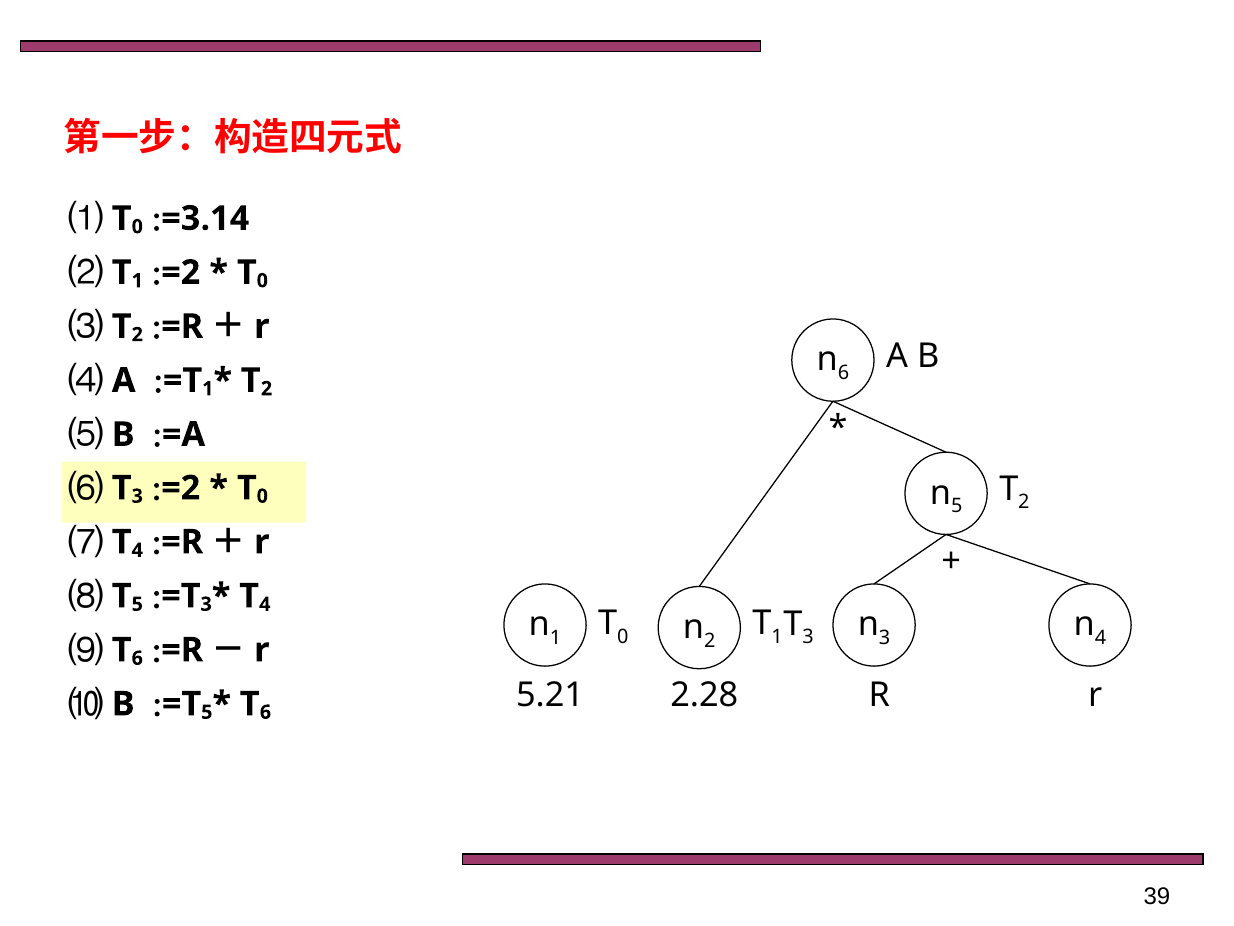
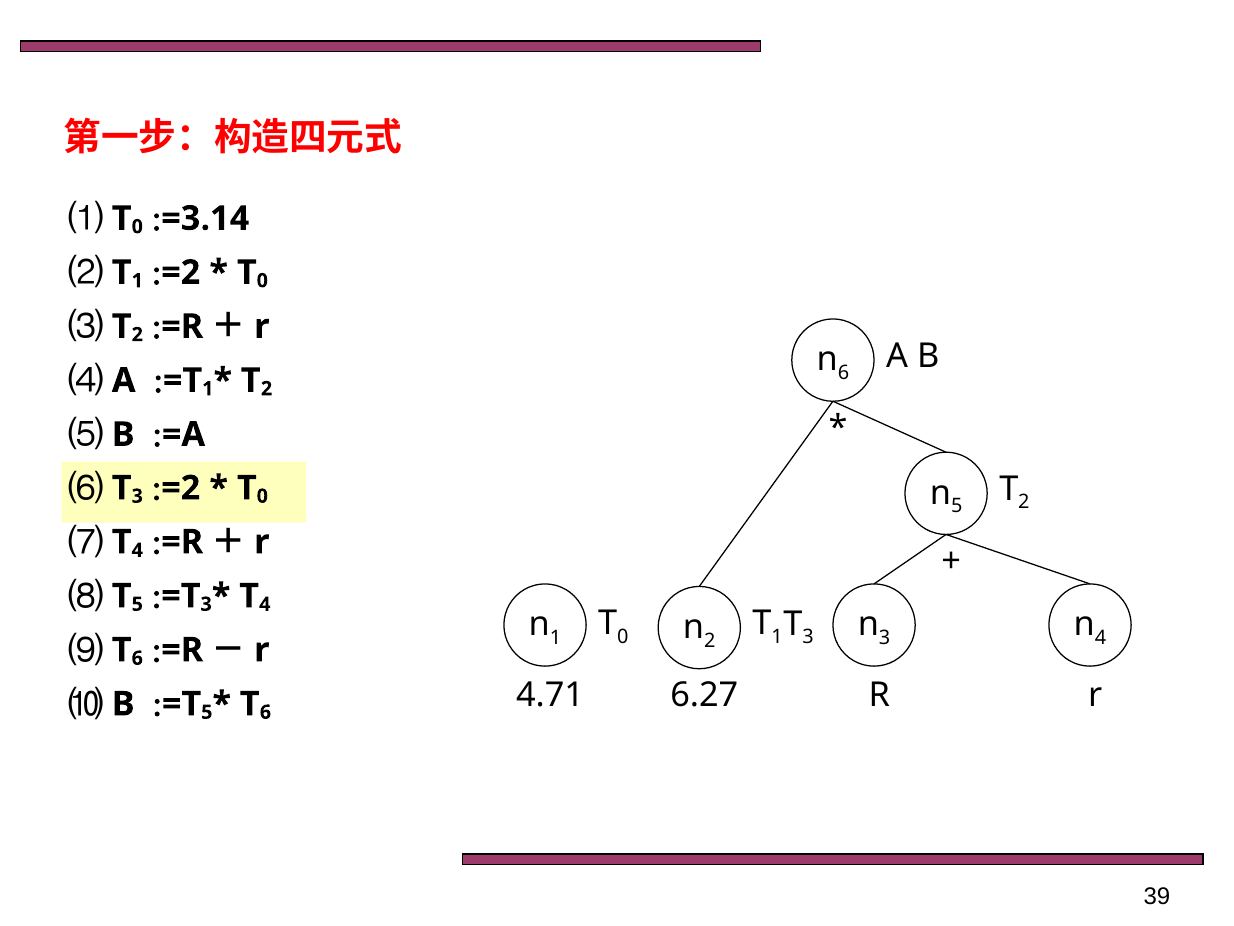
5.21: 5.21 -> 4.71
2.28: 2.28 -> 6.27
